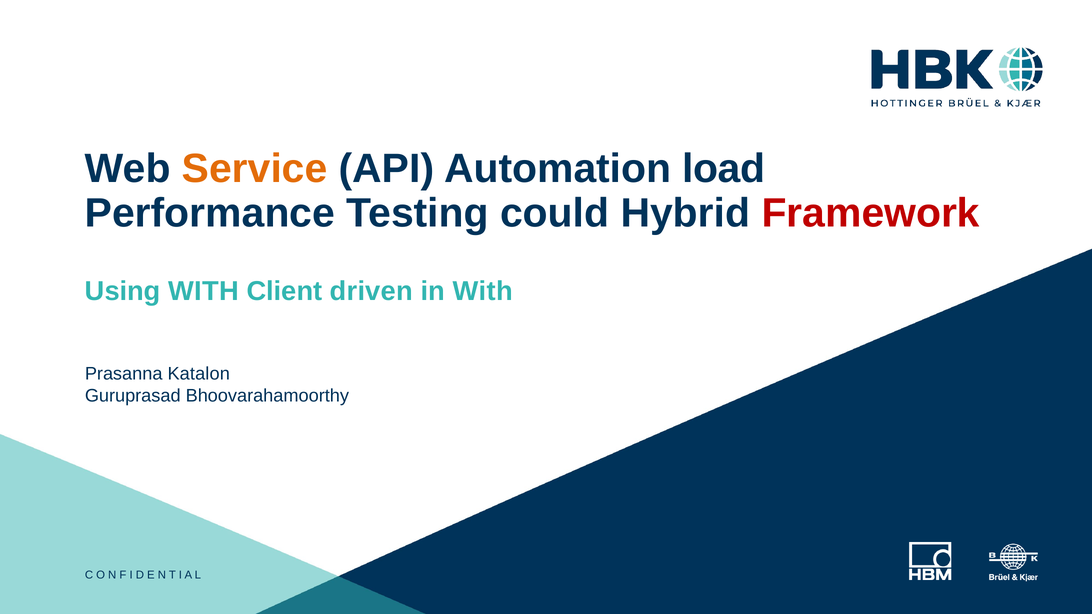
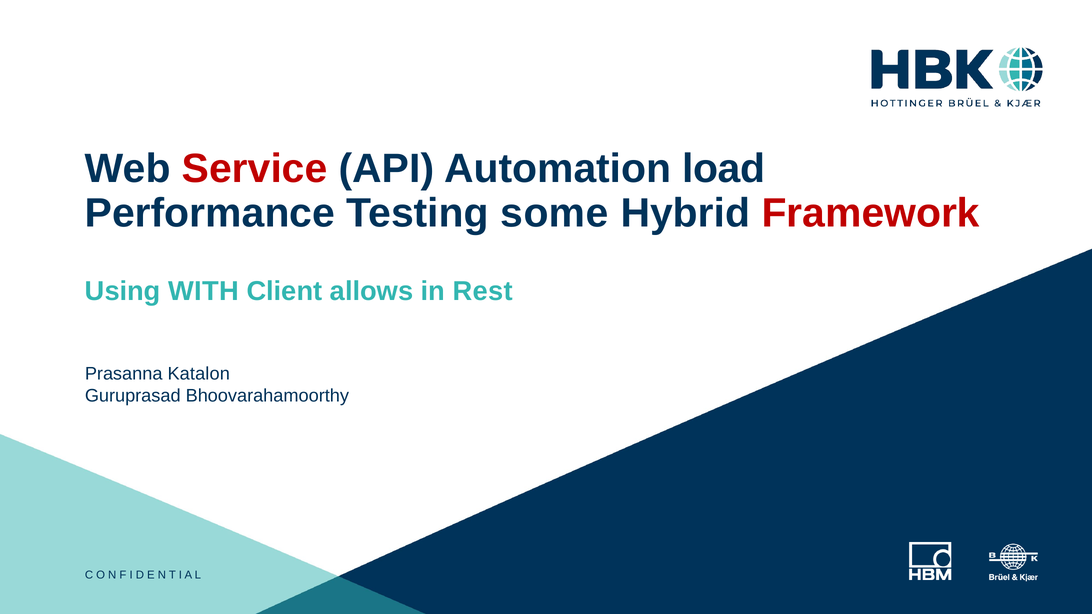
Service colour: orange -> red
could: could -> some
driven: driven -> allows
in With: With -> Rest
